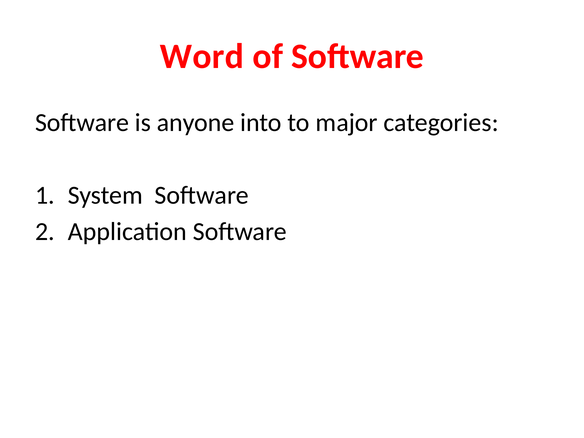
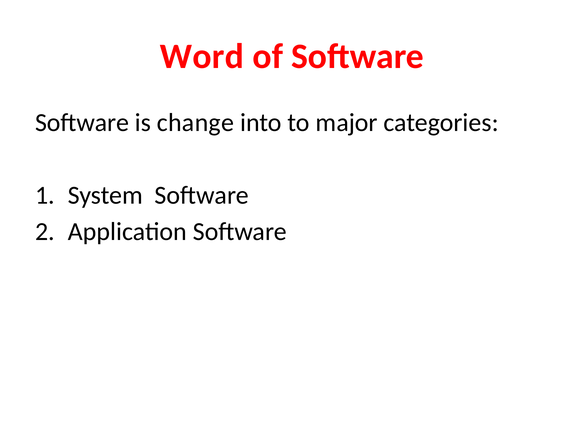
anyone: anyone -> change
